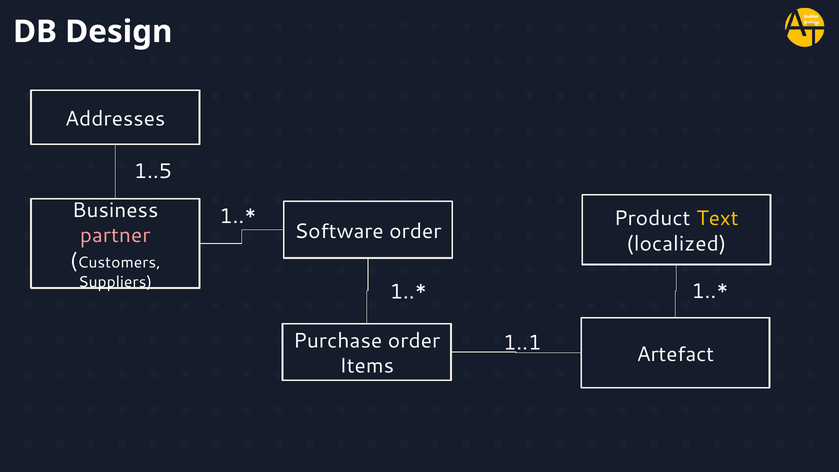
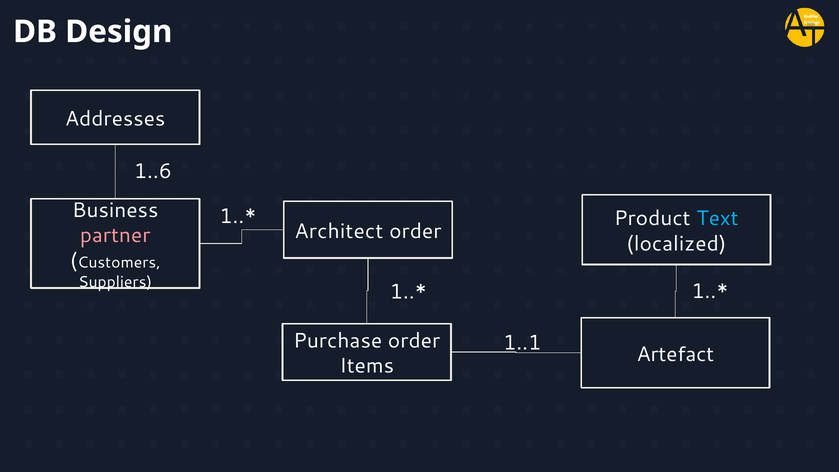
1..5: 1..5 -> 1..6
Text colour: yellow -> light blue
Software: Software -> Architect
